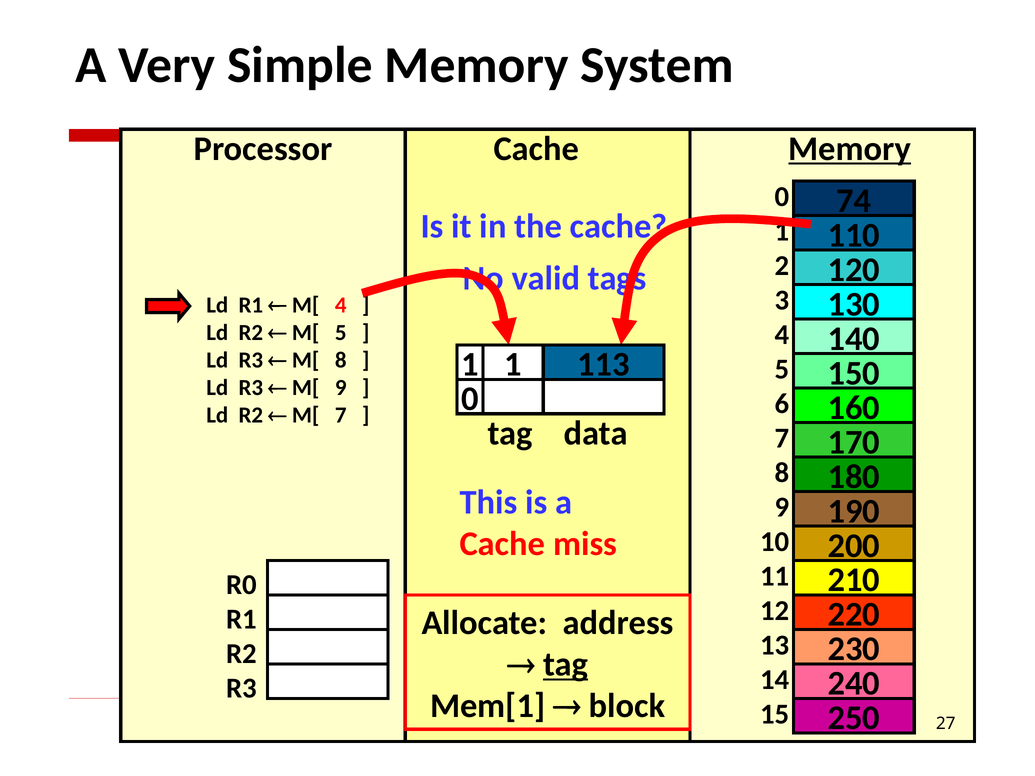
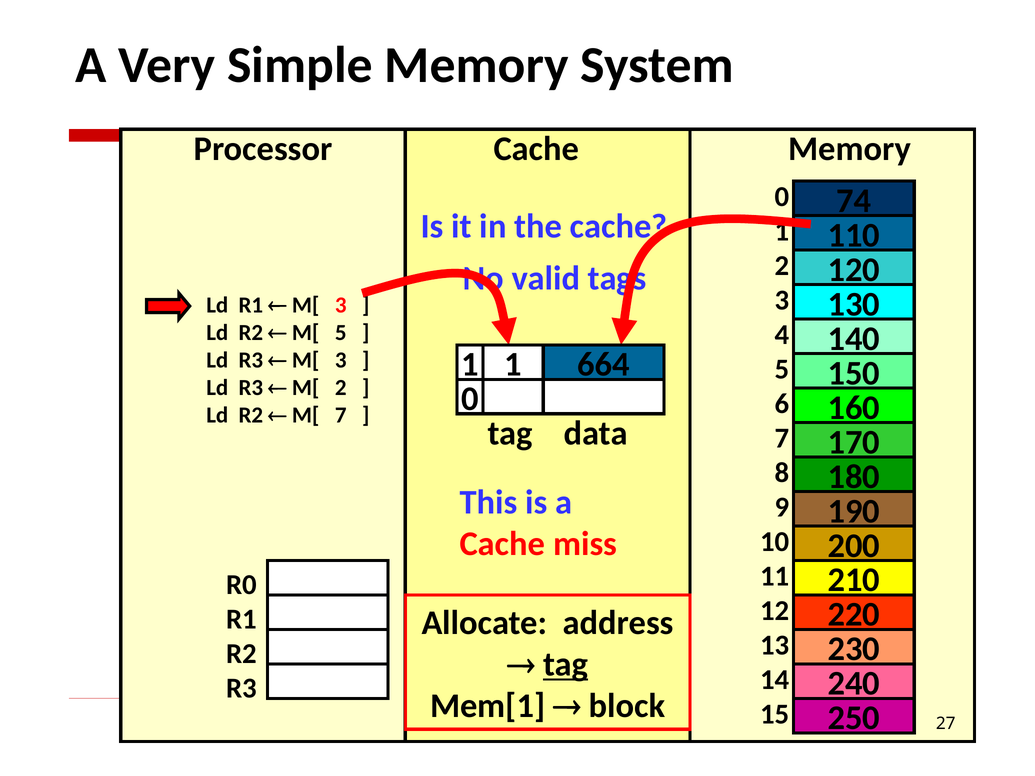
Memory at (850, 149) underline: present -> none
4 at (341, 305): 4 -> 3
113: 113 -> 664
8 at (341, 360): 8 -> 3
M[ 9: 9 -> 2
